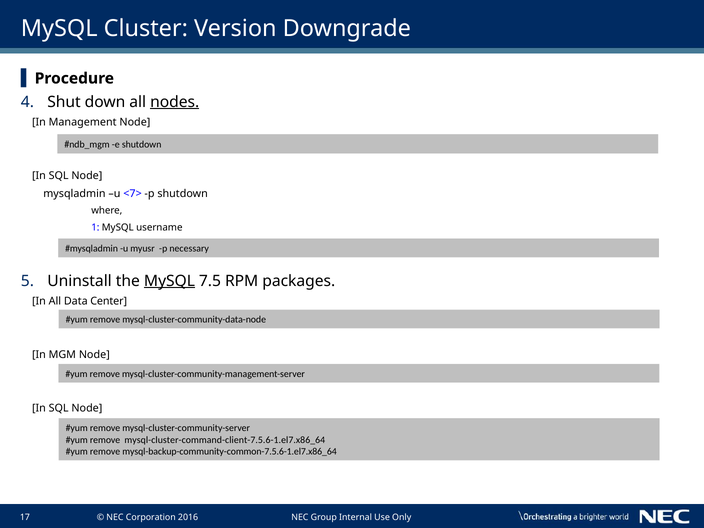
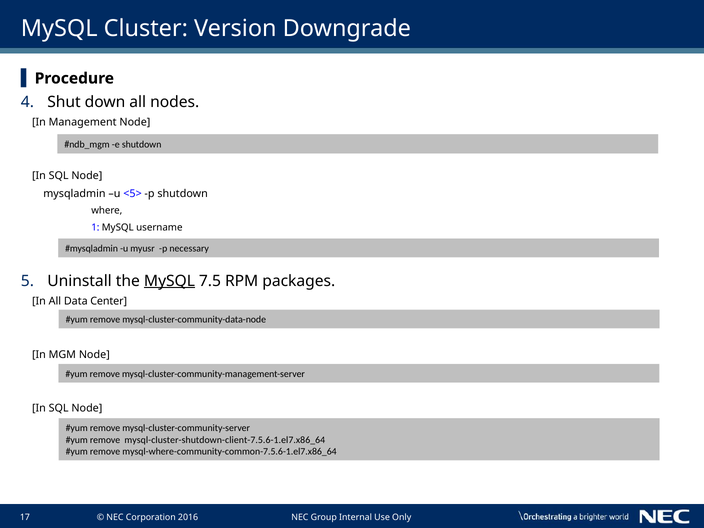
nodes underline: present -> none
<7>: <7> -> <5>
mysql-cluster-command-client-7.5.6-1.el7.x86_64: mysql-cluster-command-client-7.5.6-1.el7.x86_64 -> mysql-cluster-shutdown-client-7.5.6-1.el7.x86_64
mysql-backup-community-common-7.5.6-1.el7.x86_64: mysql-backup-community-common-7.5.6-1.el7.x86_64 -> mysql-where-community-common-7.5.6-1.el7.x86_64
